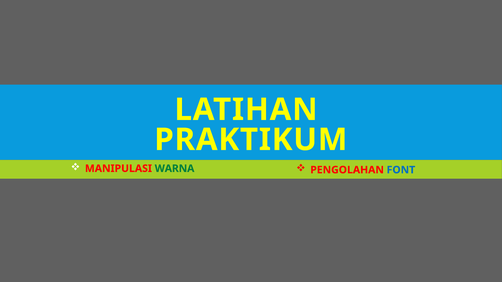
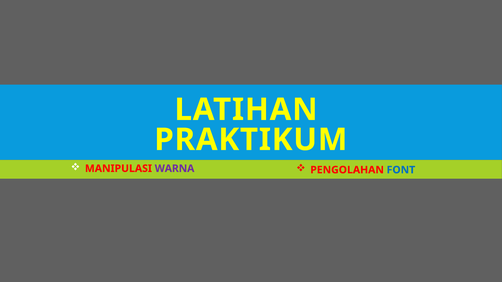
WARNA colour: green -> purple
